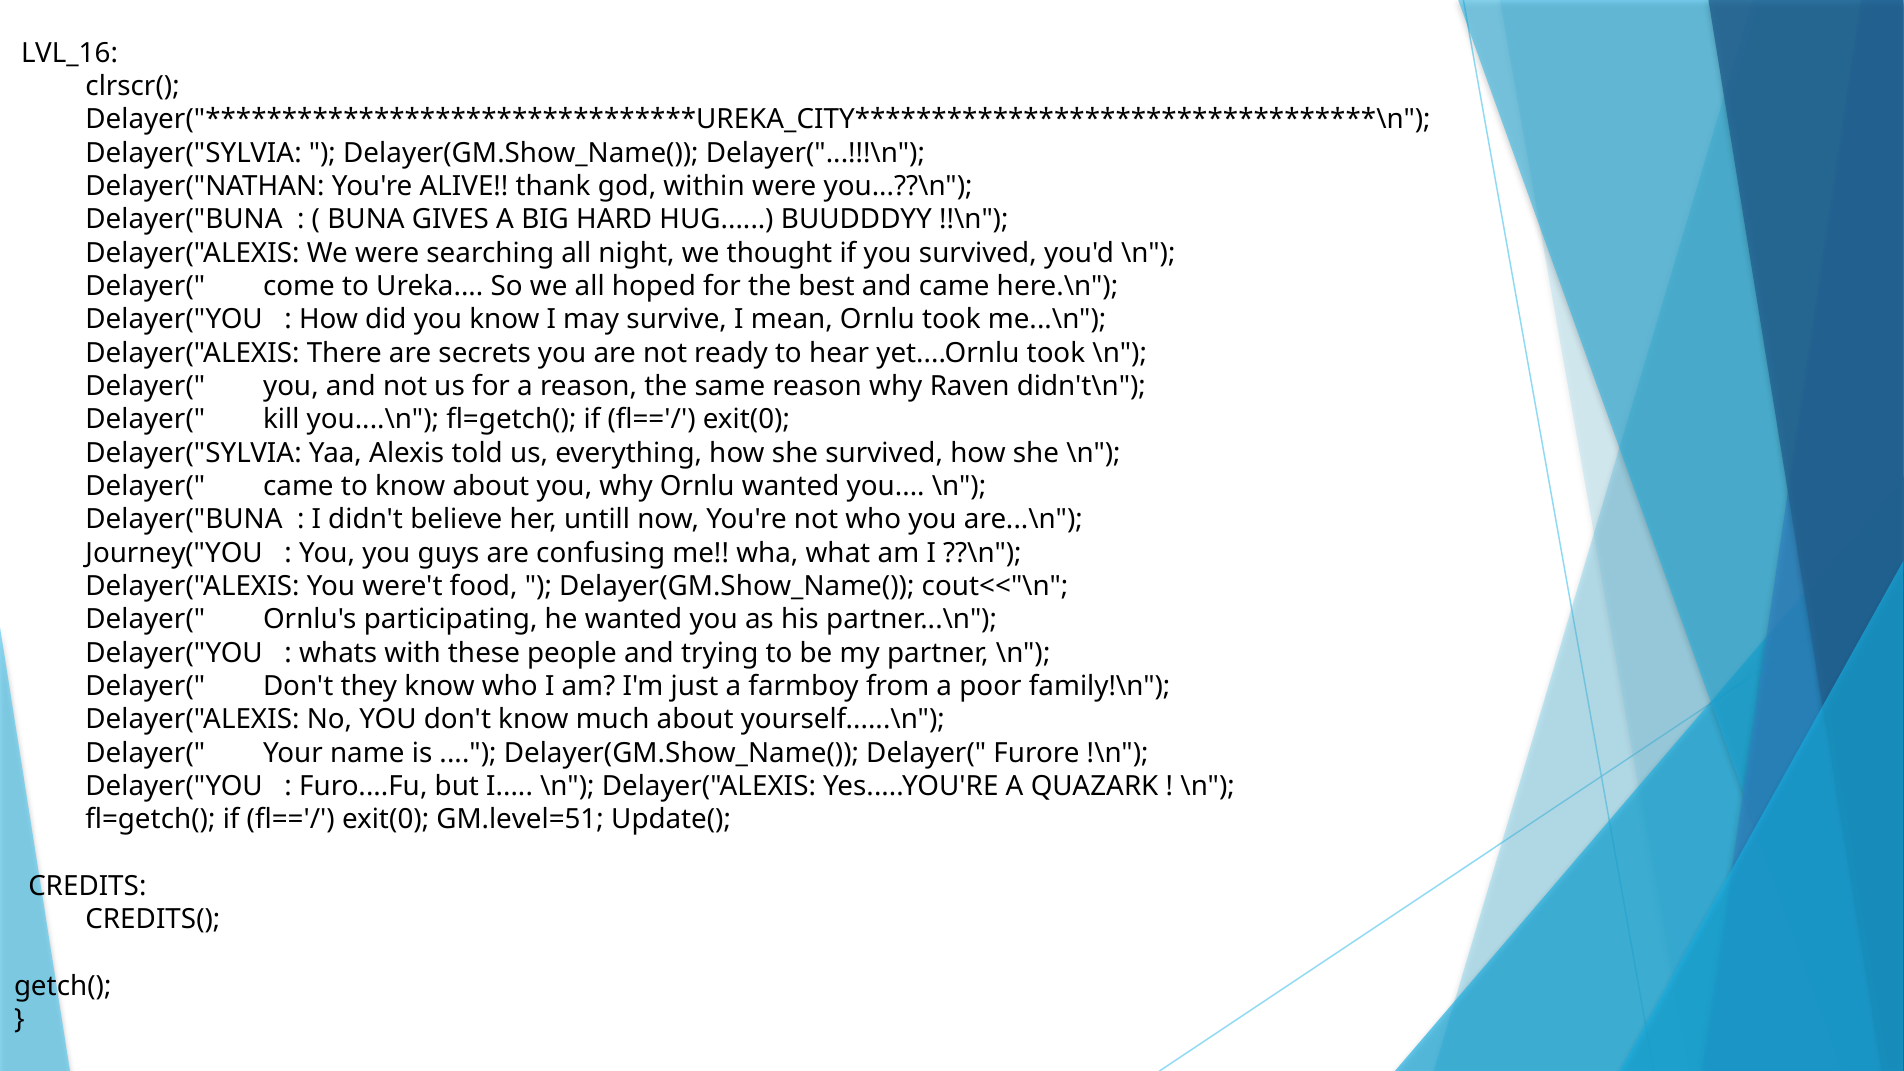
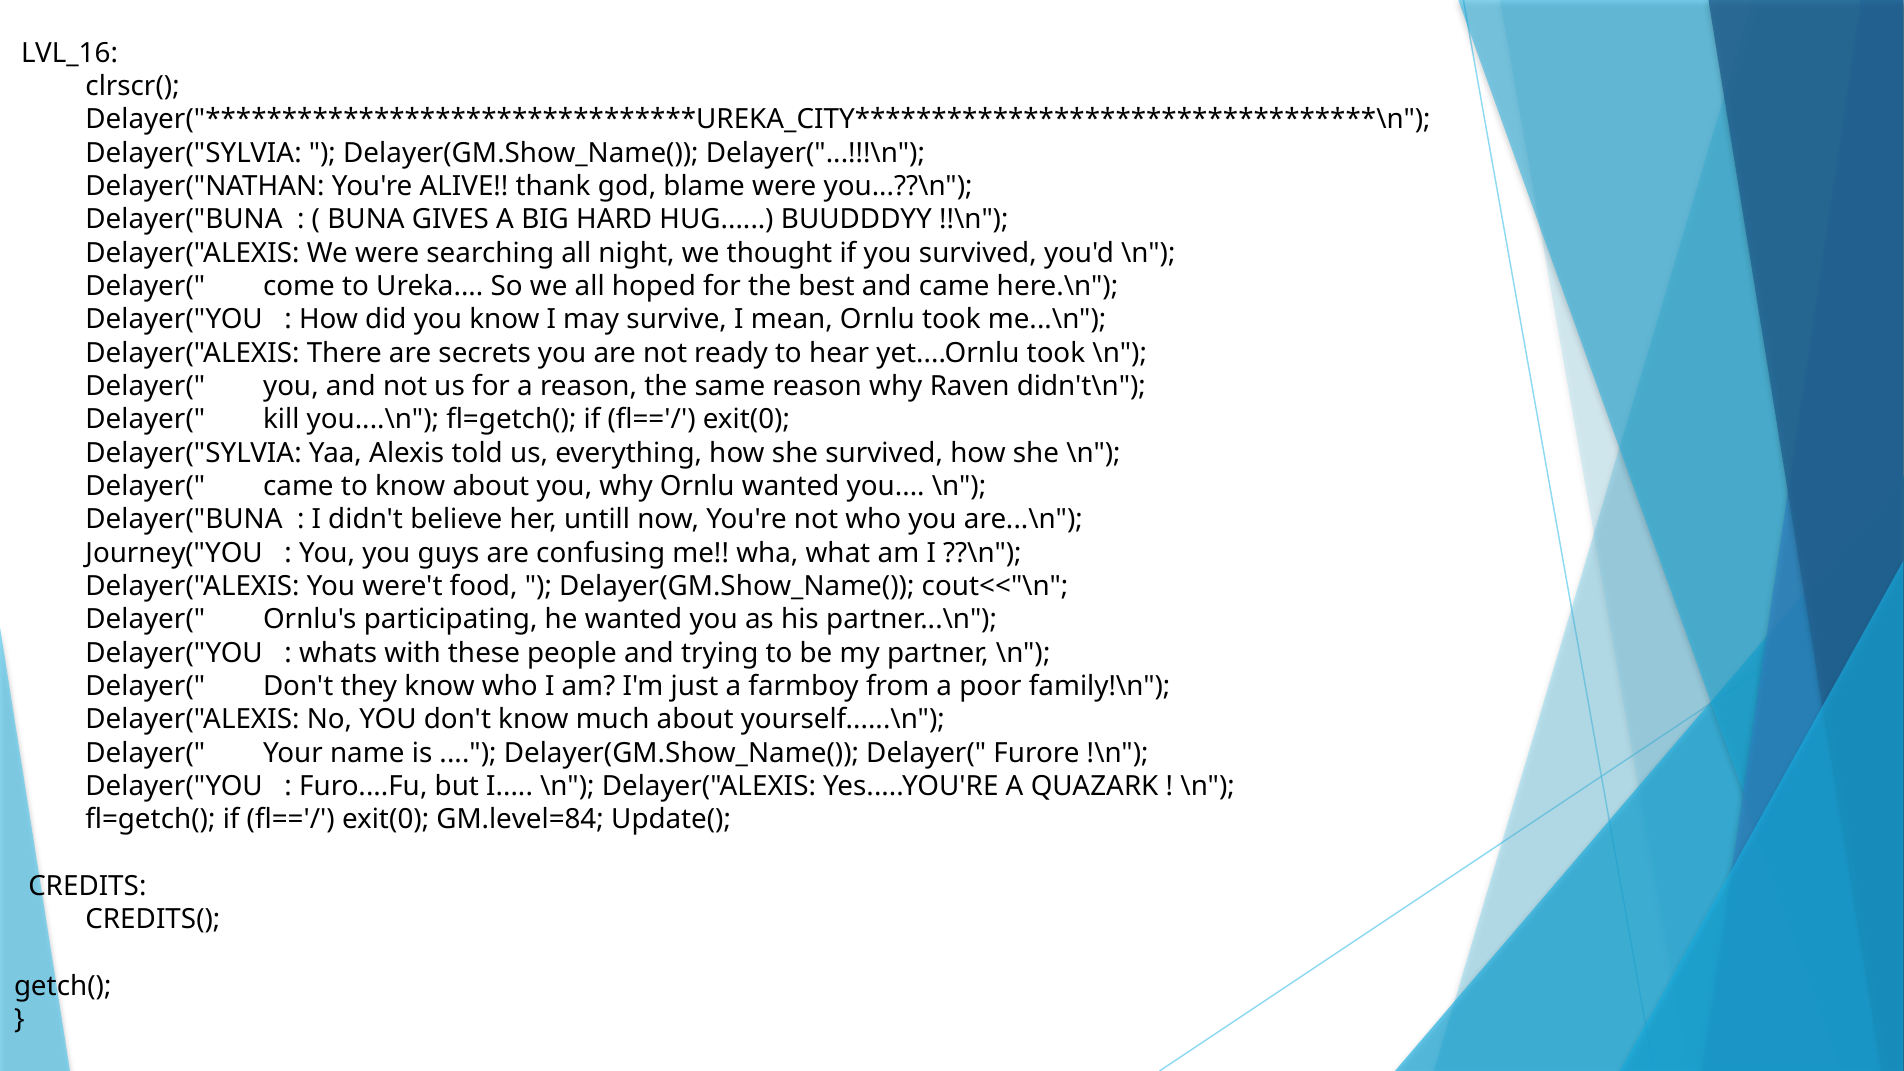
within: within -> blame
GM.level=51: GM.level=51 -> GM.level=84
